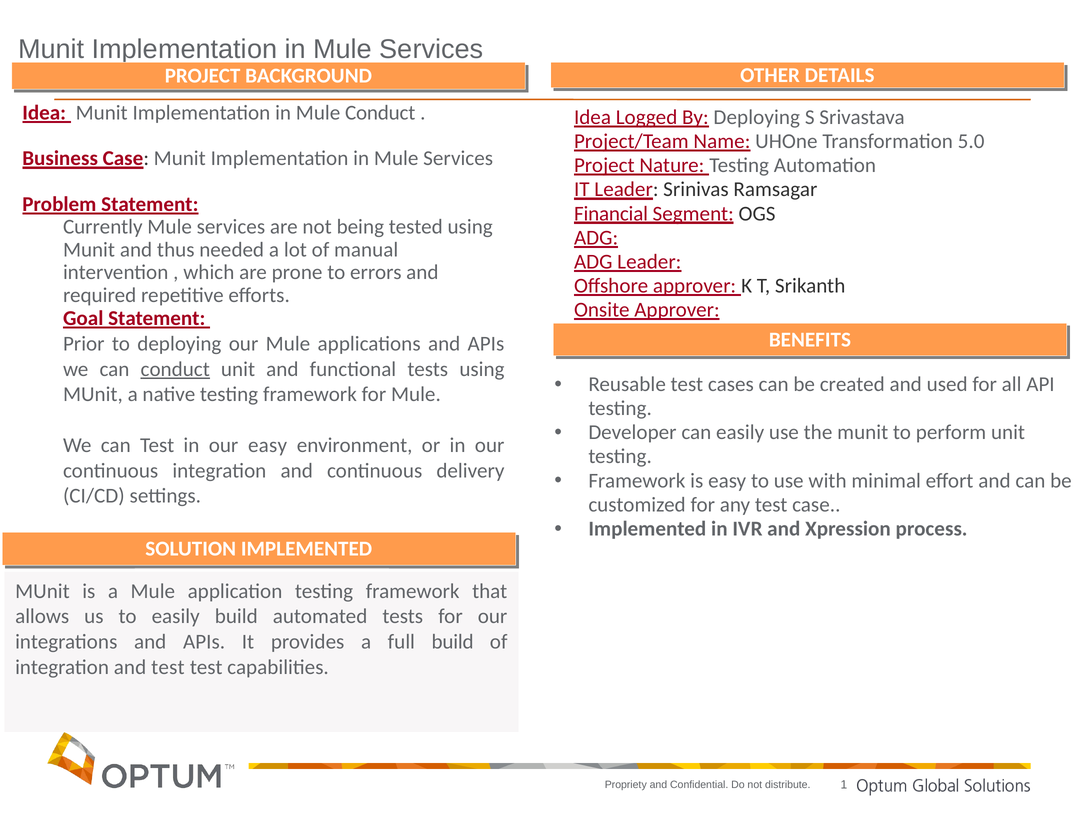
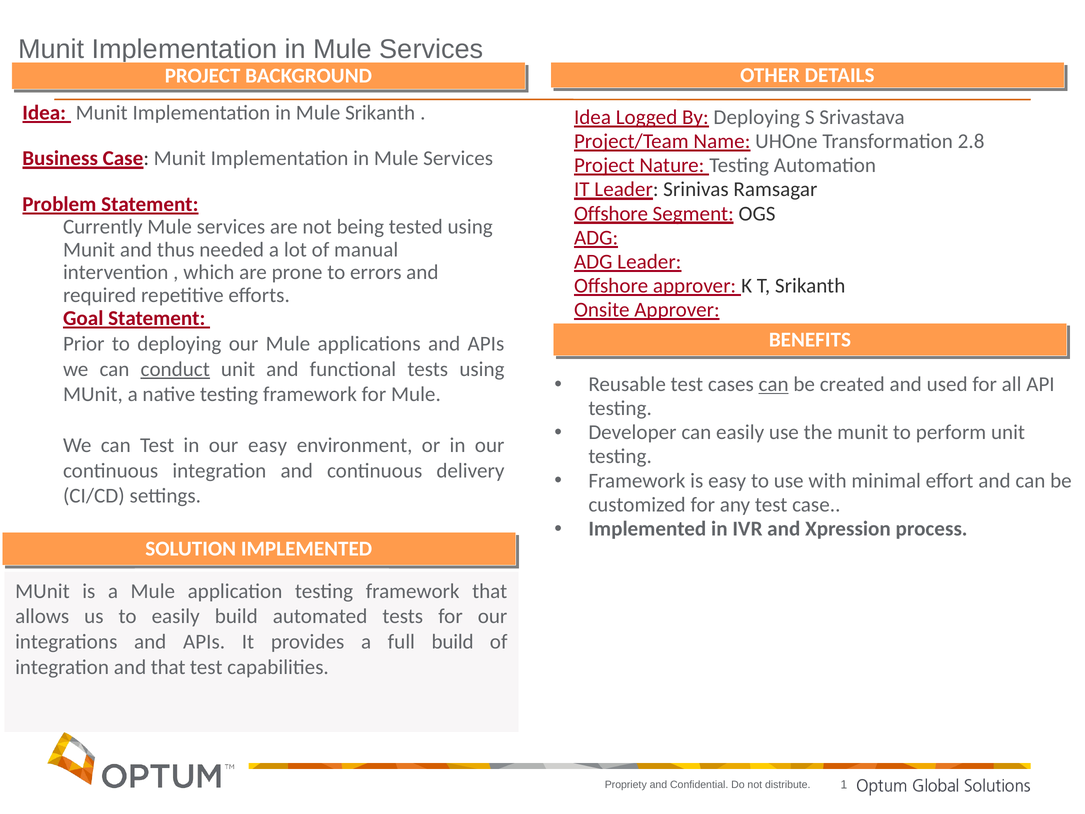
Mule Conduct: Conduct -> Srikanth
5.0: 5.0 -> 2.8
Financial at (611, 213): Financial -> Offshore
can at (774, 384) underline: none -> present
and test: test -> that
